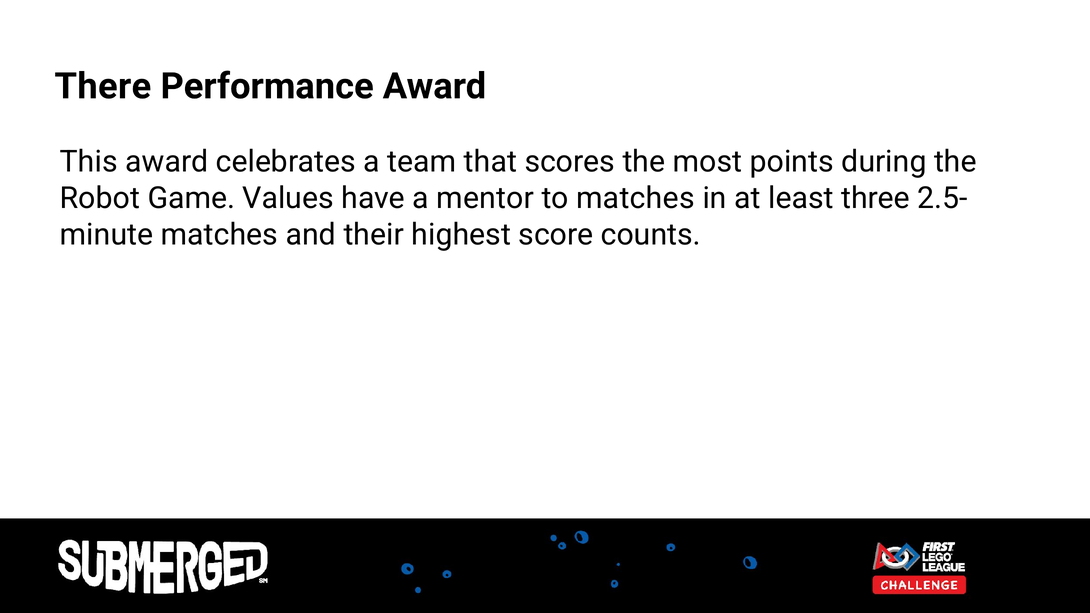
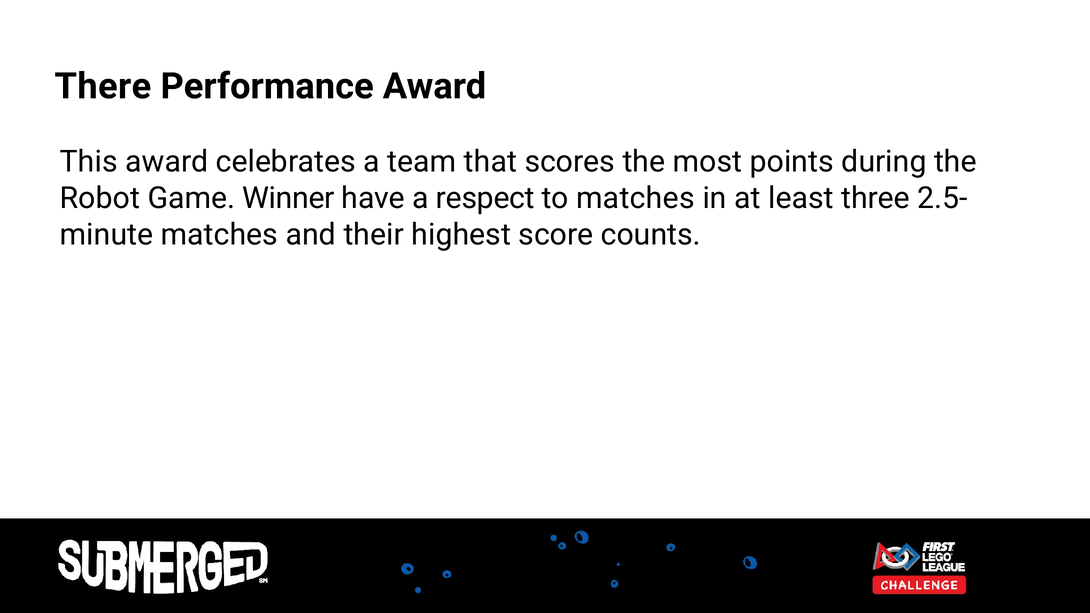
Values: Values -> Winner
mentor: mentor -> respect
